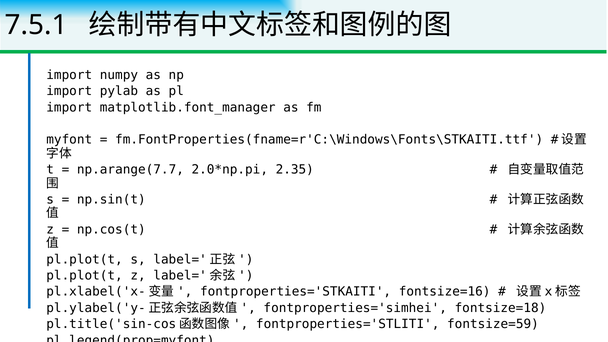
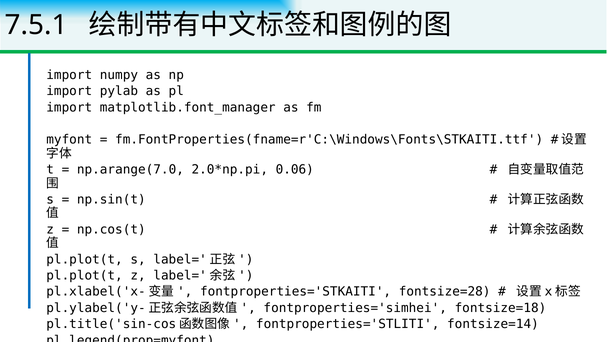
np.arange(7.7: np.arange(7.7 -> np.arange(7.0
2.35: 2.35 -> 0.06
fontsize=16: fontsize=16 -> fontsize=28
fontsize=59: fontsize=59 -> fontsize=14
